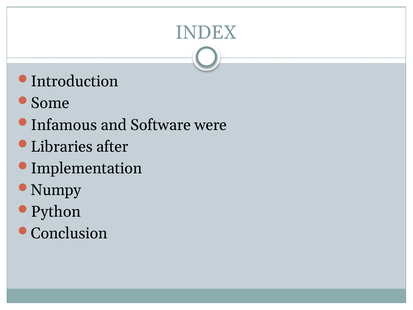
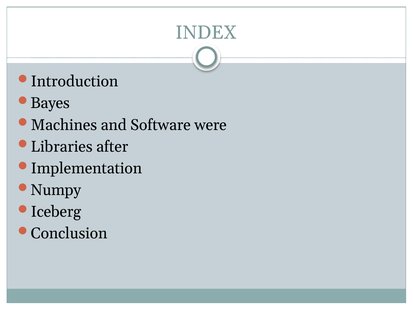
Some: Some -> Bayes
Infamous: Infamous -> Machines
Python: Python -> Iceberg
